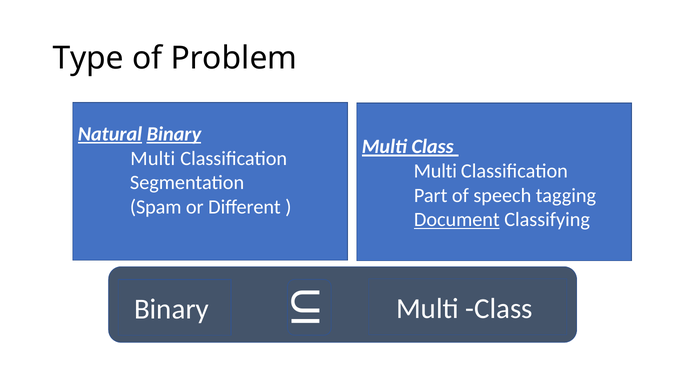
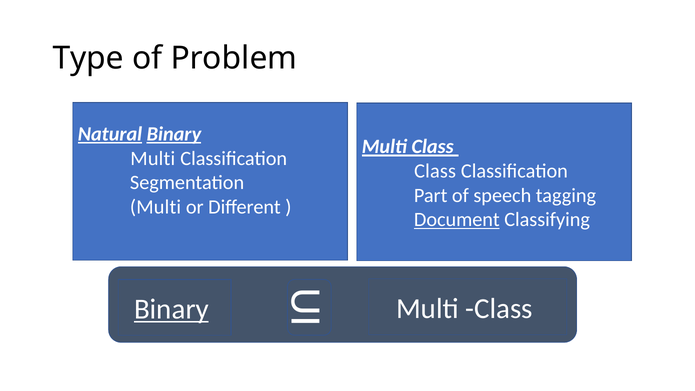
Multi at (435, 171): Multi -> Class
Spam at (156, 207): Spam -> Multi
Binary at (171, 309) underline: none -> present
